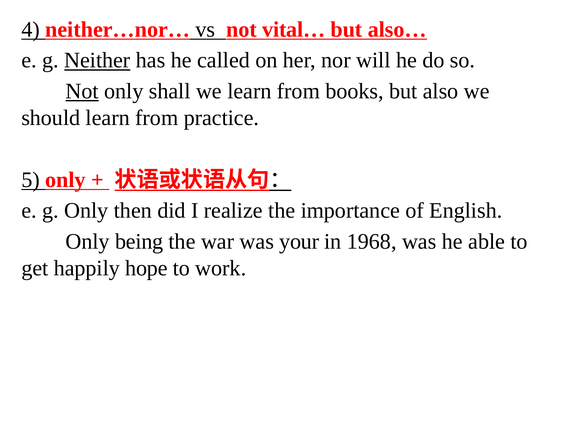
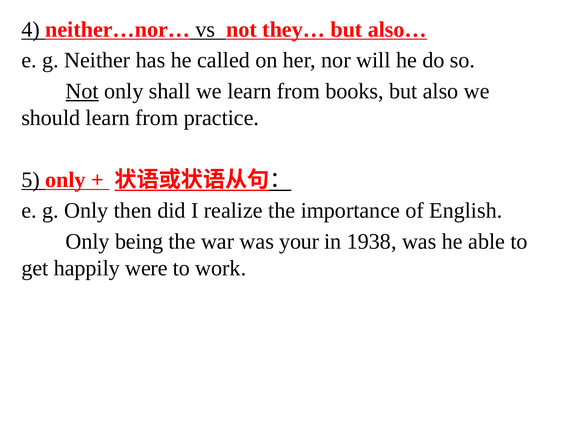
vital…: vital… -> they…
Neither underline: present -> none
1968: 1968 -> 1938
hope: hope -> were
